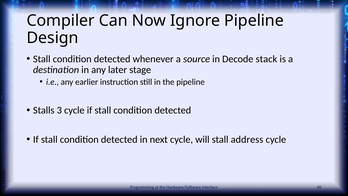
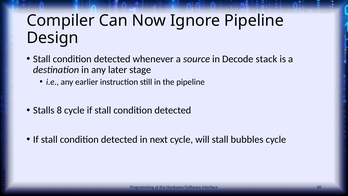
3: 3 -> 8
address: address -> bubbles
